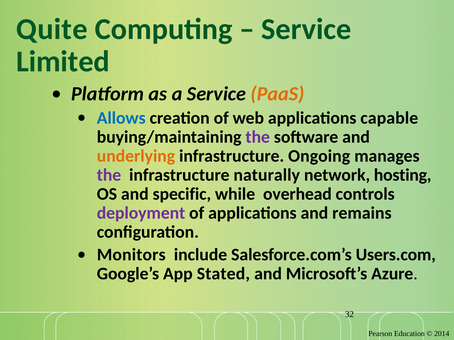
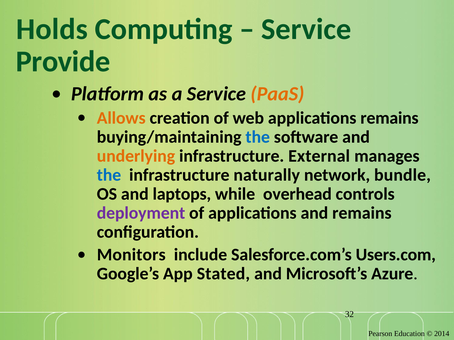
Quite: Quite -> Holds
Limited: Limited -> Provide
Allows colour: blue -> orange
applications capable: capable -> remains
the at (258, 137) colour: purple -> blue
Ongoing: Ongoing -> External
the at (109, 175) colour: purple -> blue
hosting: hosting -> bundle
specific: specific -> laptops
